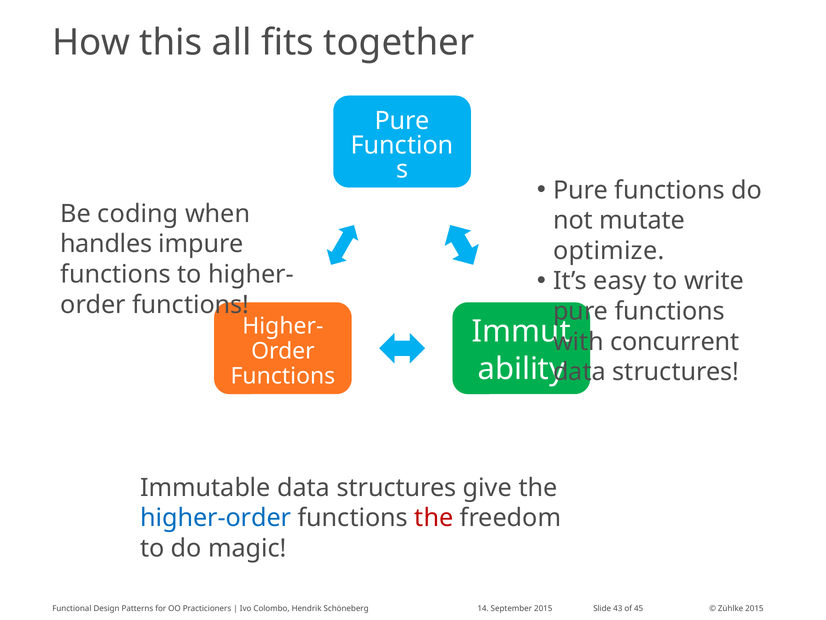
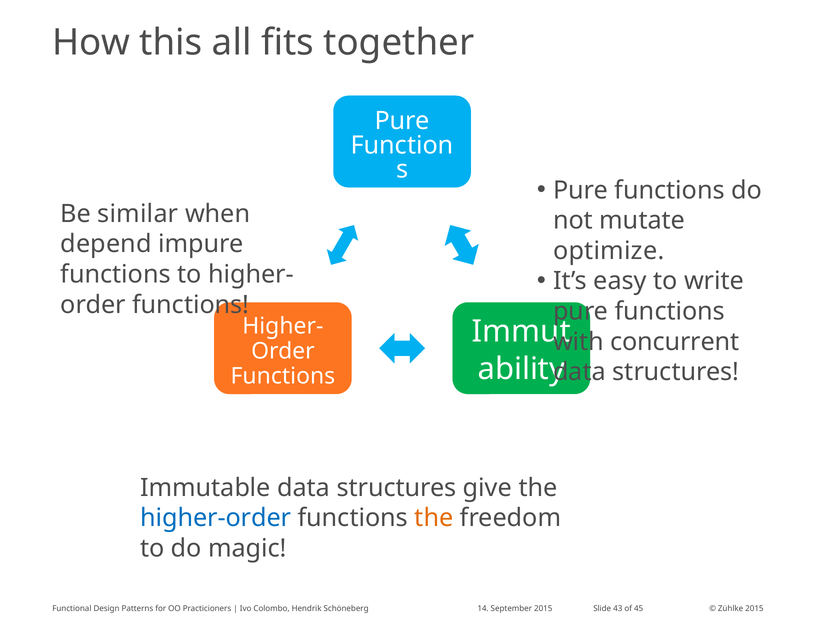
coding: coding -> similar
handles: handles -> depend
the at (434, 518) colour: red -> orange
